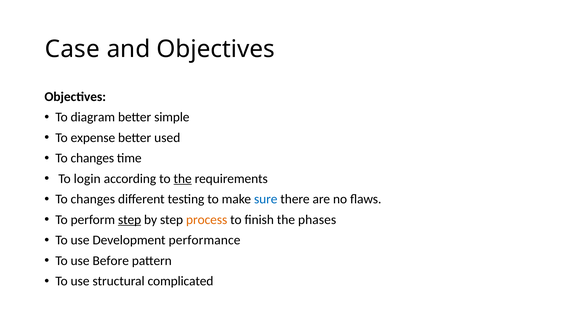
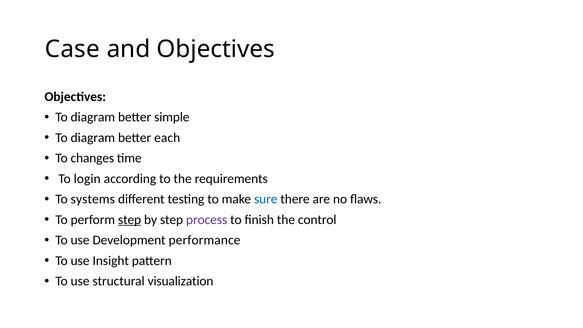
expense at (93, 138): expense -> diagram
used: used -> each
the at (183, 179) underline: present -> none
changes at (93, 199): changes -> systems
process colour: orange -> purple
phases: phases -> control
Before: Before -> Insight
complicated: complicated -> visualization
